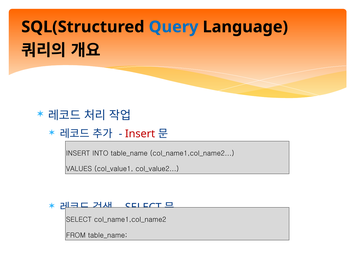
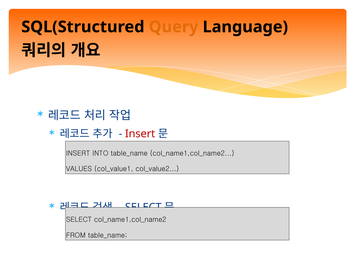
Query colour: blue -> orange
